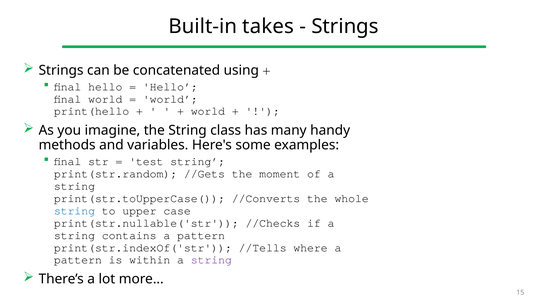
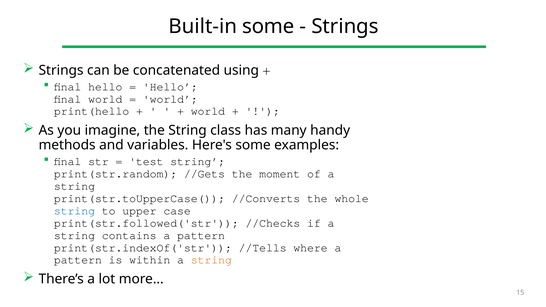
Built-in takes: takes -> some
print(str.nullable('str: print(str.nullable('str -> print(str.followed('str
string at (211, 260) colour: purple -> orange
